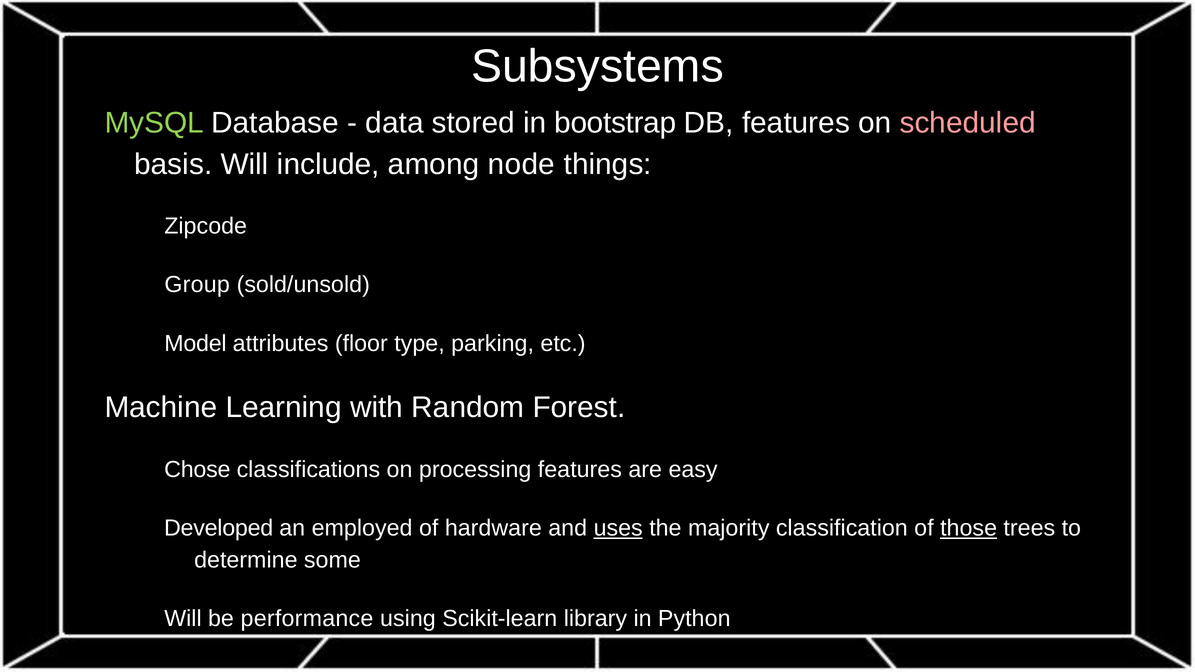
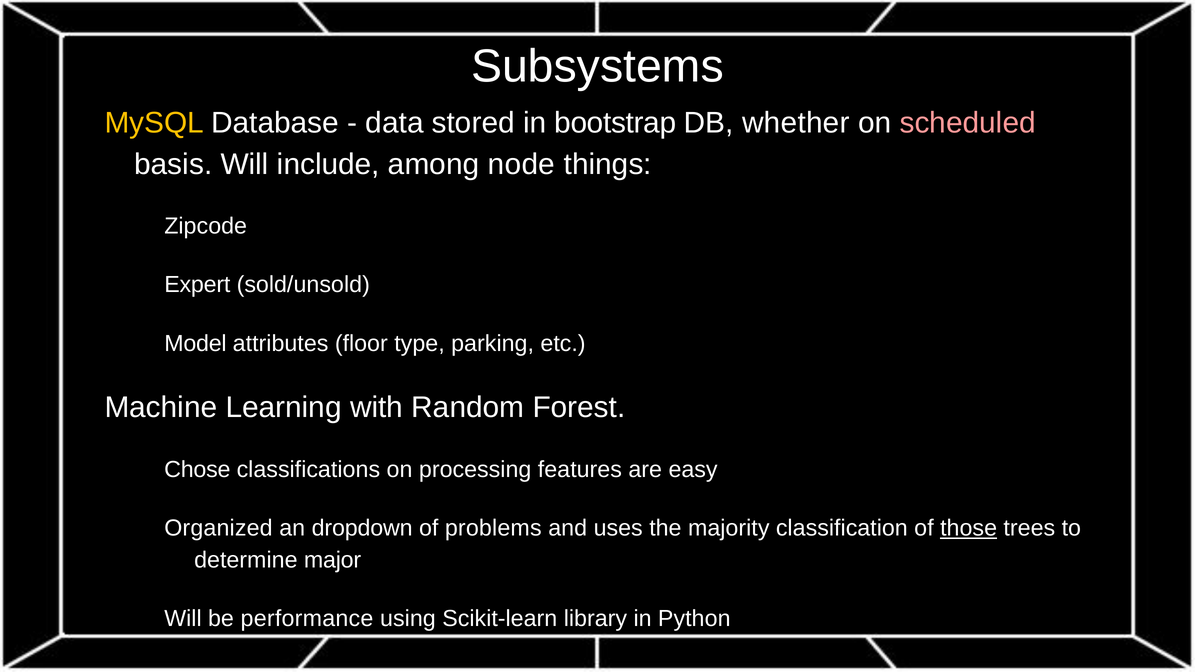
MySQL colour: light green -> yellow
DB features: features -> whether
Group: Group -> Expert
Developed: Developed -> Organized
employed: employed -> dropdown
hardware: hardware -> problems
uses underline: present -> none
some: some -> major
